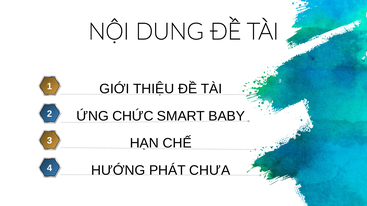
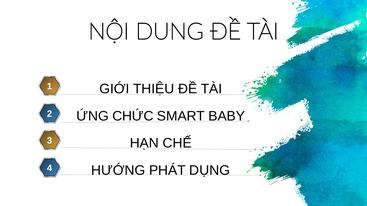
CHƯA: CHƯA -> DỤNG
